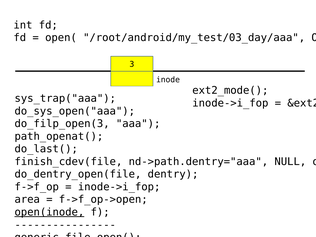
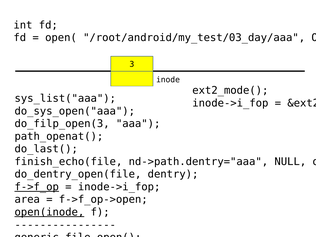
sys_trap("aaa: sys_trap("aaa -> sys_list("aaa
finish_cdev(file: finish_cdev(file -> finish_echo(file
f->f_op underline: none -> present
